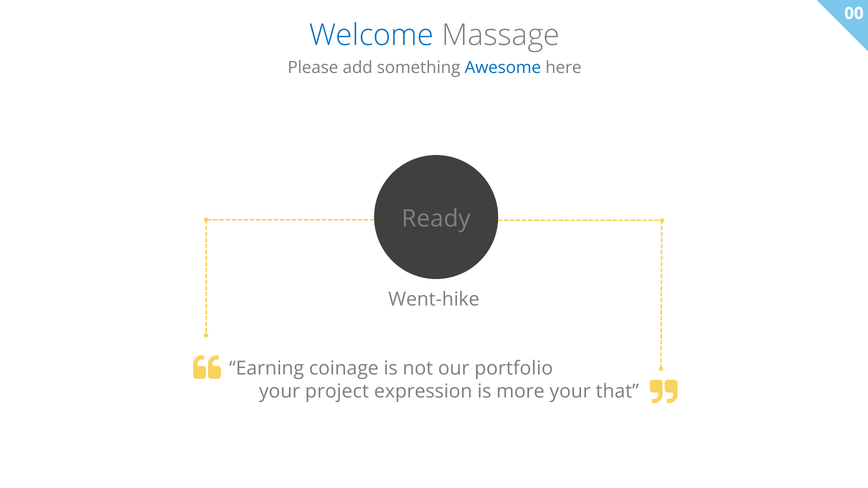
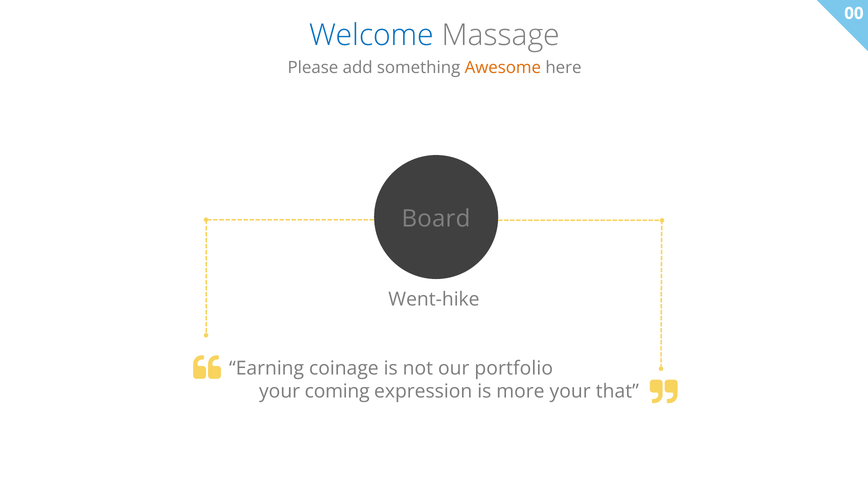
Awesome colour: blue -> orange
Ready: Ready -> Board
project: project -> coming
